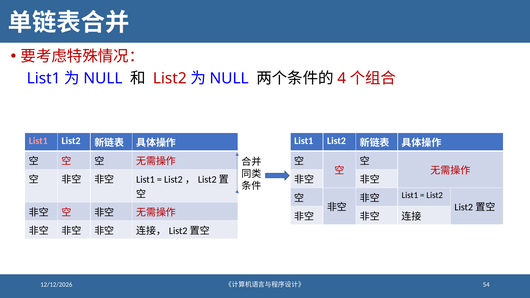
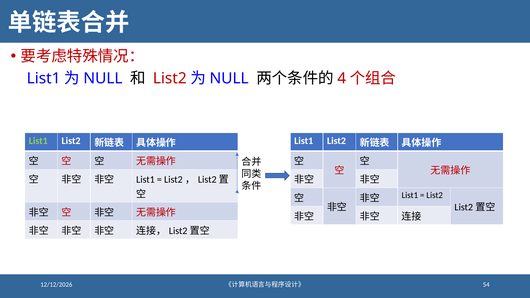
List1 at (38, 141) colour: pink -> light green
